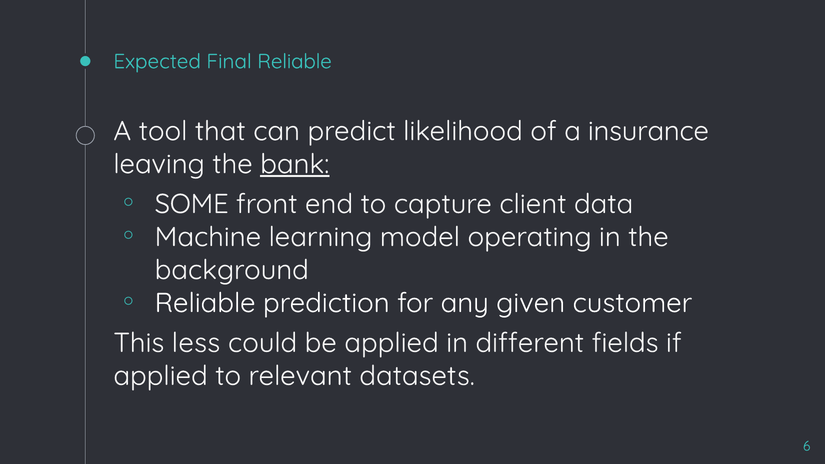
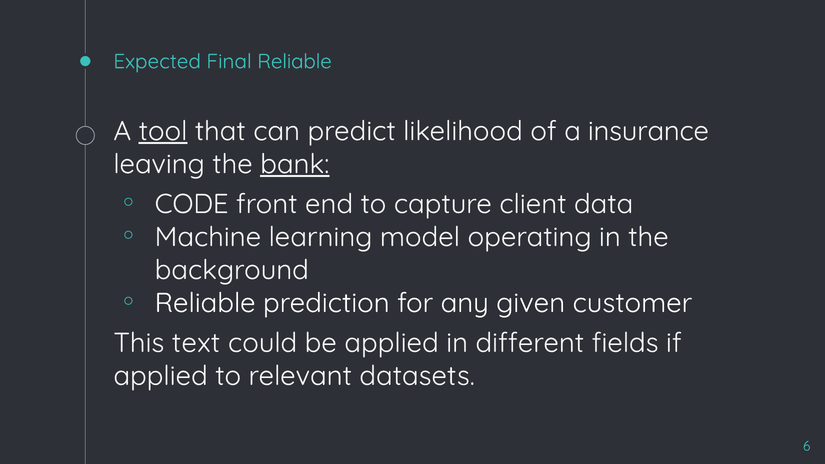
tool underline: none -> present
SOME: SOME -> CODE
less: less -> text
